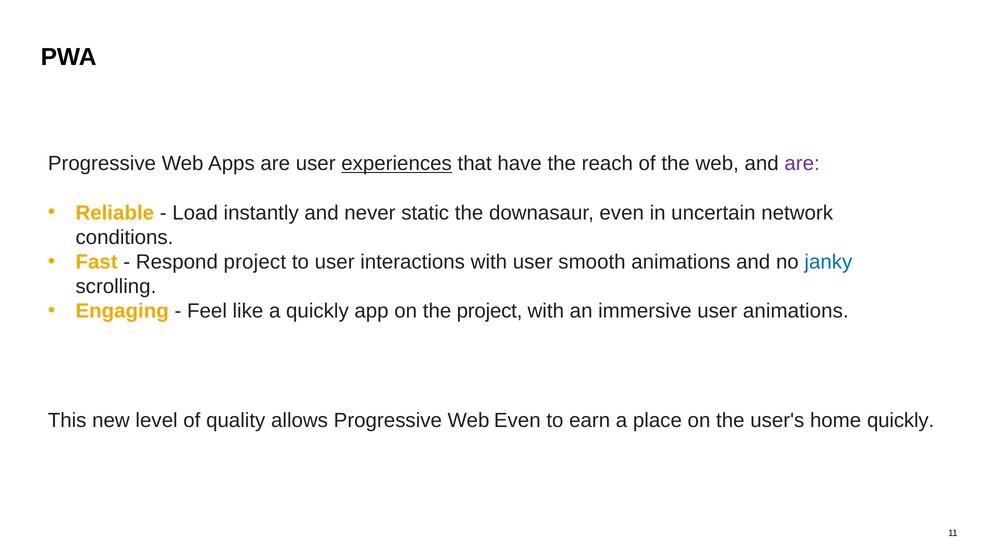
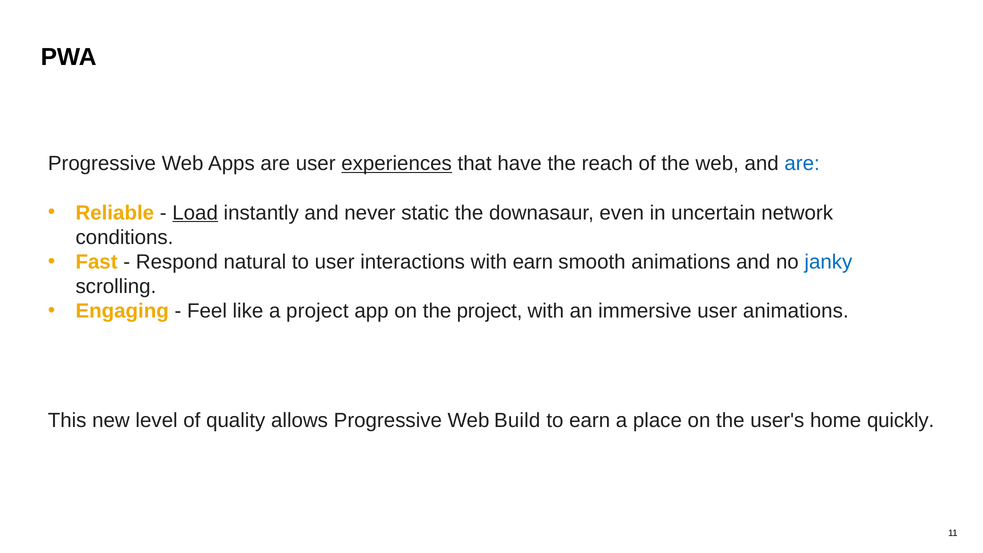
are at (802, 164) colour: purple -> blue
Load underline: none -> present
Respond project: project -> natural
with user: user -> earn
a quickly: quickly -> project
Web Even: Even -> Build
